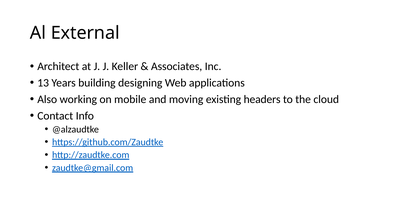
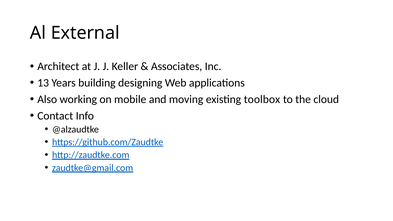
headers: headers -> toolbox
